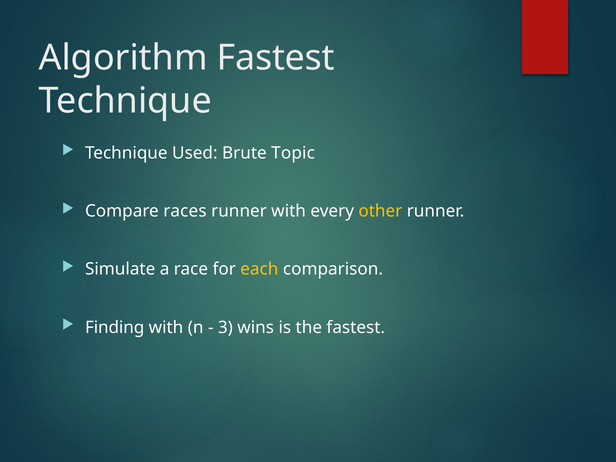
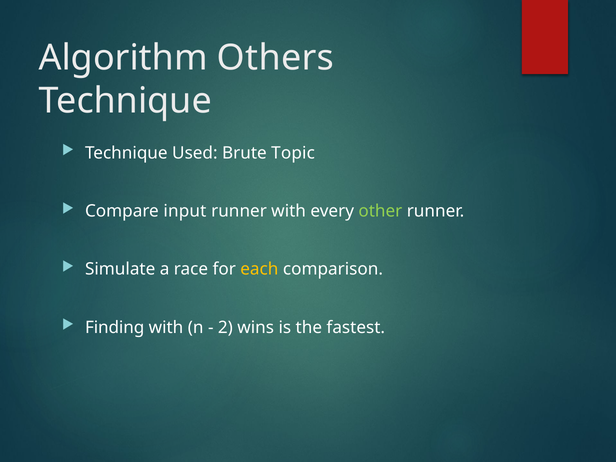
Algorithm Fastest: Fastest -> Others
races: races -> input
other colour: yellow -> light green
3: 3 -> 2
